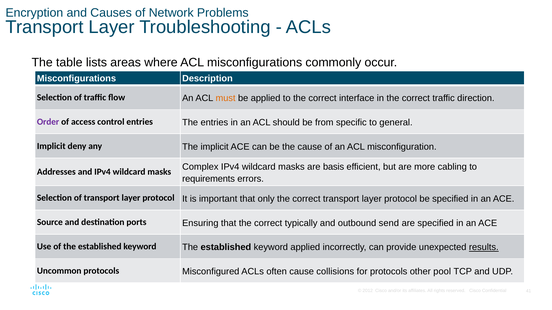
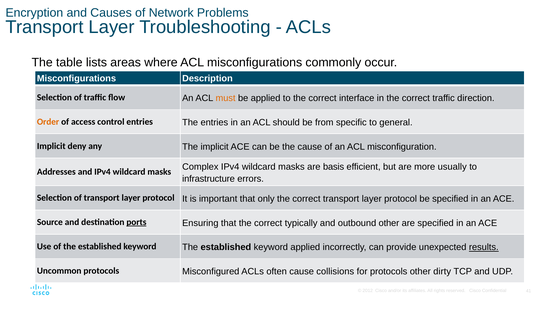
Order colour: purple -> orange
cabling: cabling -> usually
requirements: requirements -> infrastructure
ports underline: none -> present
outbound send: send -> other
pool: pool -> dirty
